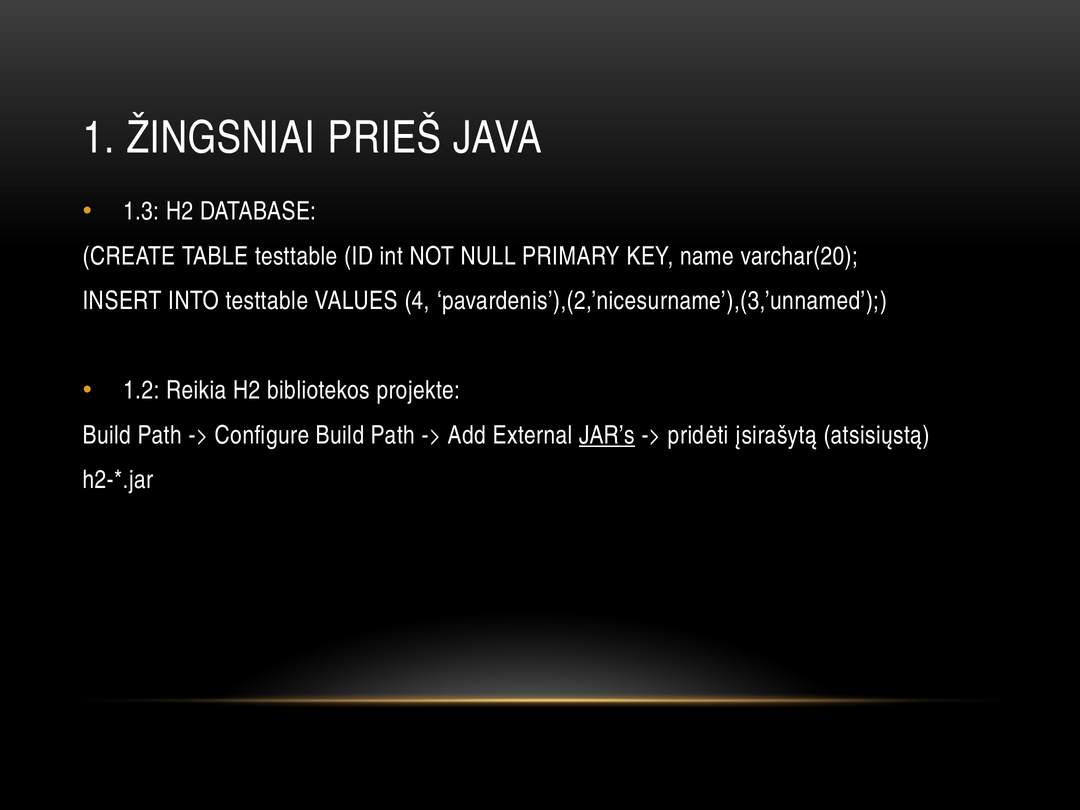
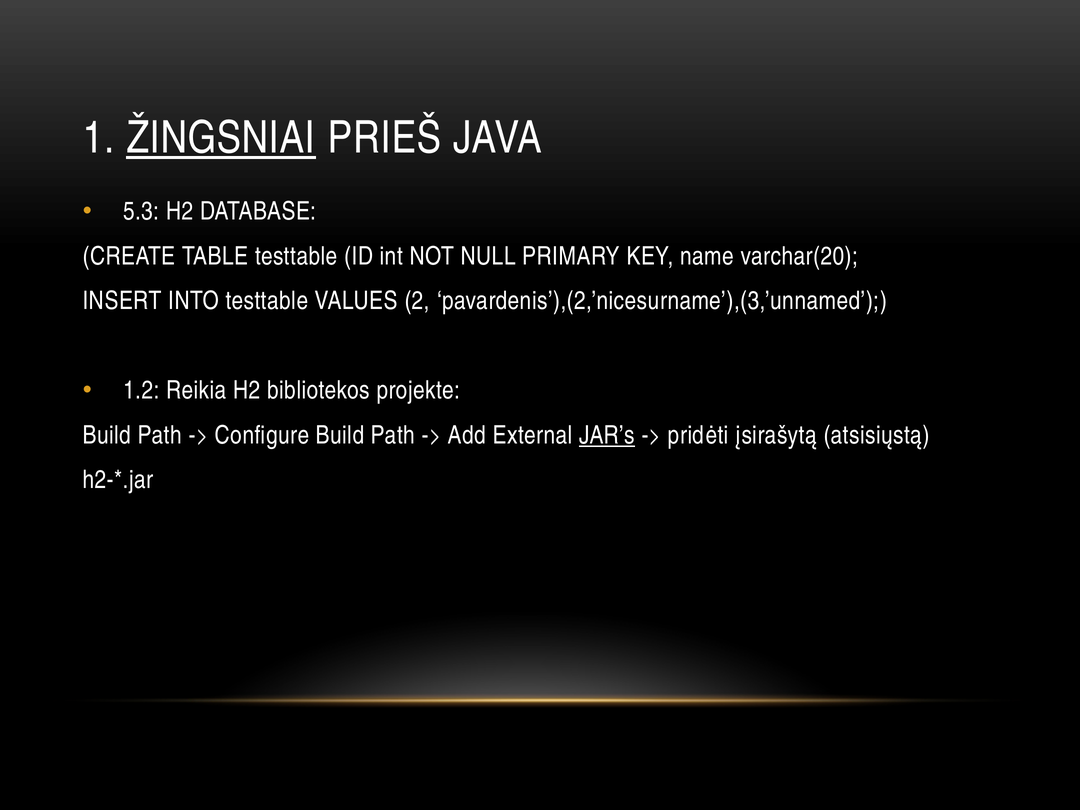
ŽINGSNIAI underline: none -> present
1.3: 1.3 -> 5.3
4: 4 -> 2
